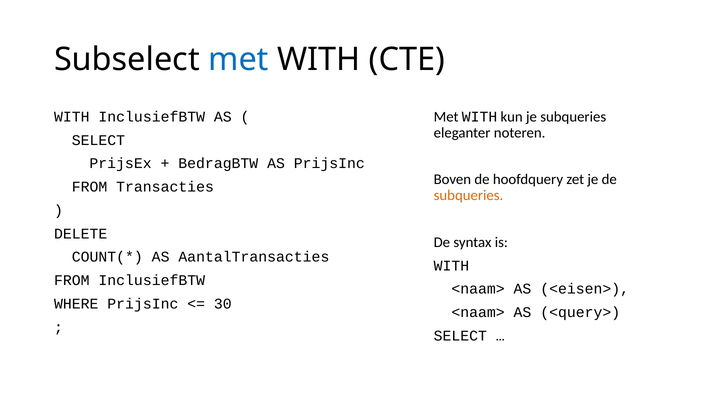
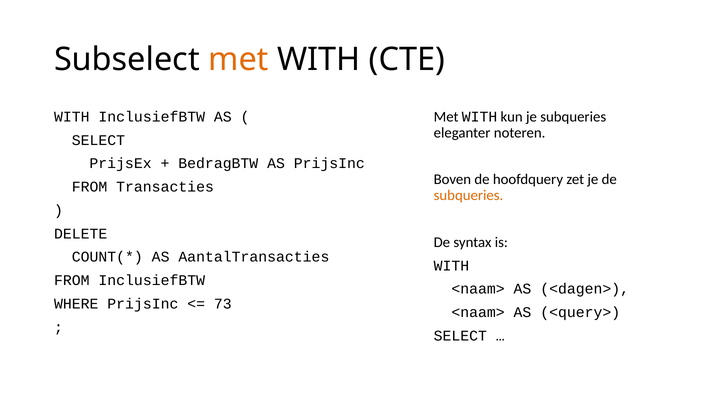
met at (238, 60) colour: blue -> orange
<eisen>: <eisen> -> <dagen>
30: 30 -> 73
